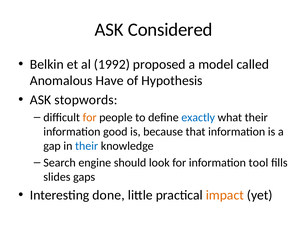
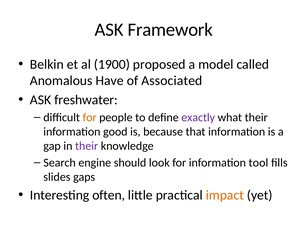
Considered: Considered -> Framework
1992: 1992 -> 1900
Hypothesis: Hypothesis -> Associated
stopwords: stopwords -> freshwater
exactly colour: blue -> purple
their at (87, 146) colour: blue -> purple
done: done -> often
